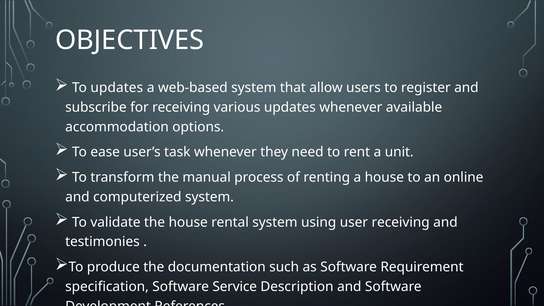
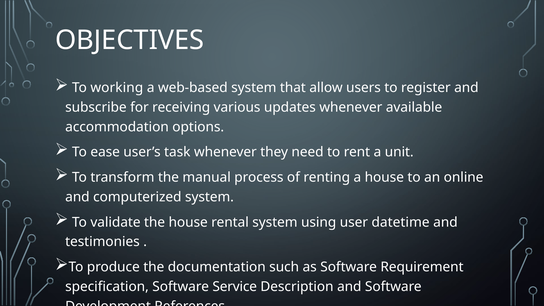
To updates: updates -> working
user receiving: receiving -> datetime
